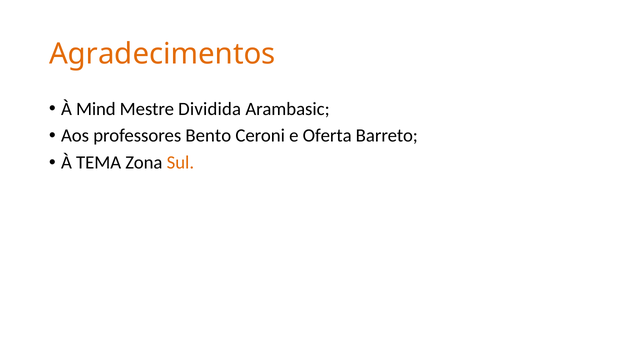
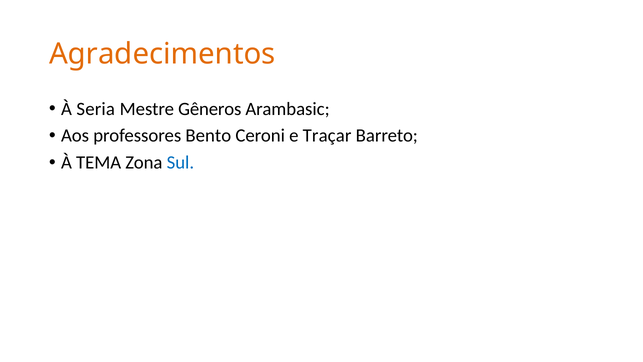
Mind: Mind -> Seria
Dividida: Dividida -> Gêneros
Oferta: Oferta -> Traçar
Sul colour: orange -> blue
